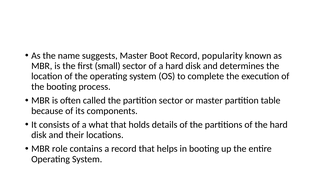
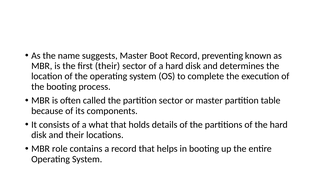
popularity: popularity -> preventing
first small: small -> their
